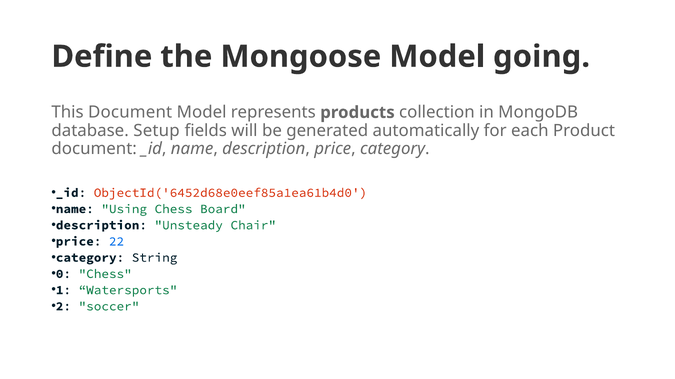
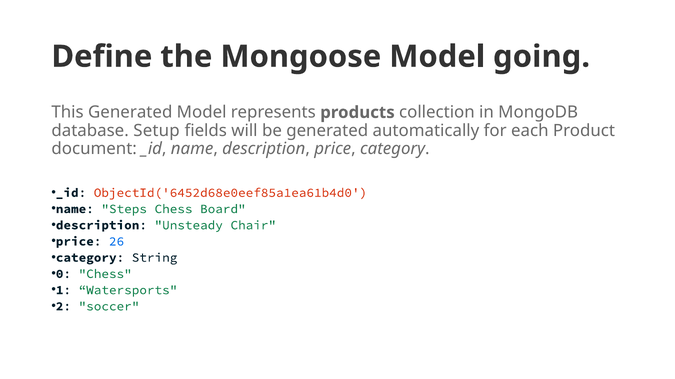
This Document: Document -> Generated
Using: Using -> Steps
22: 22 -> 26
